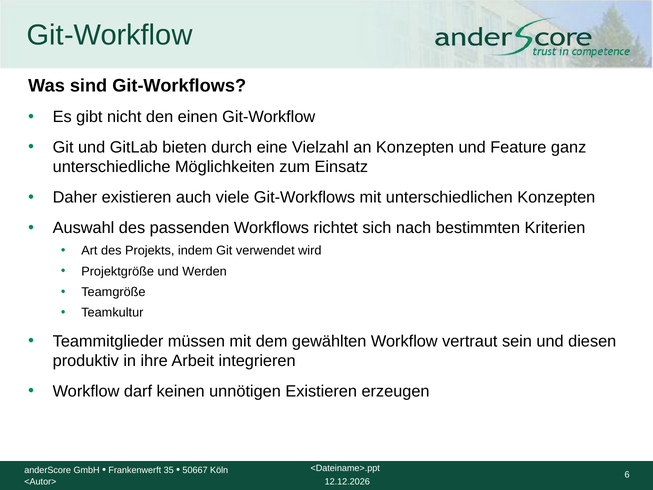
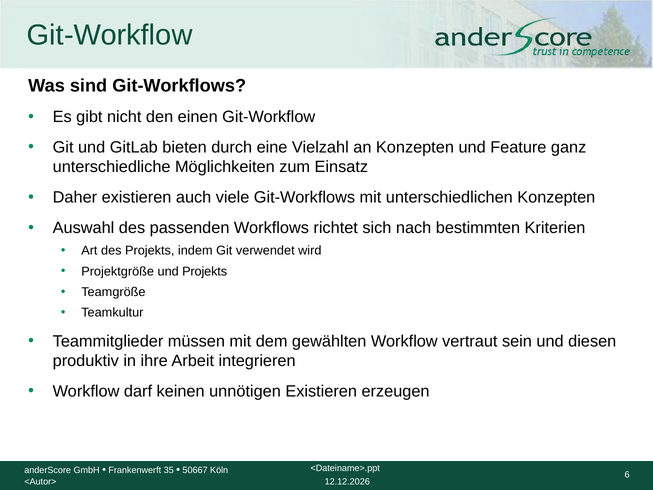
und Werden: Werden -> Projekts
